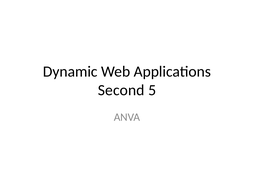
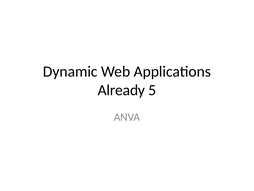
Second: Second -> Already
